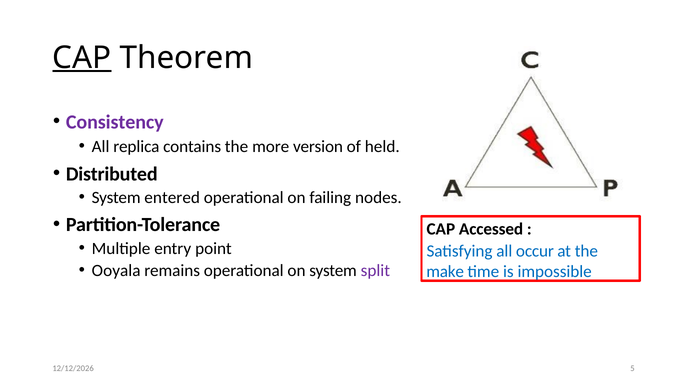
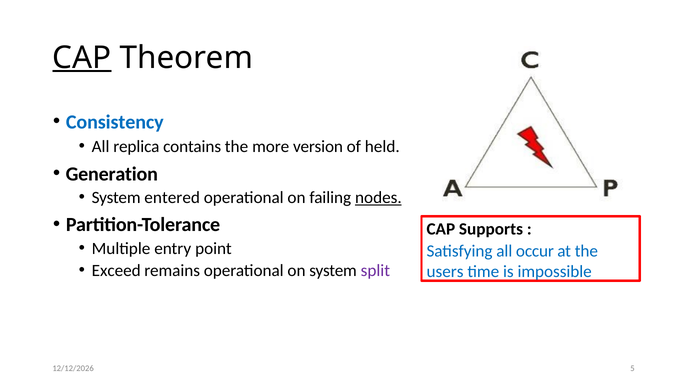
Consistency colour: purple -> blue
Distributed: Distributed -> Generation
nodes underline: none -> present
Accessed: Accessed -> Supports
Ooyala: Ooyala -> Exceed
make: make -> users
